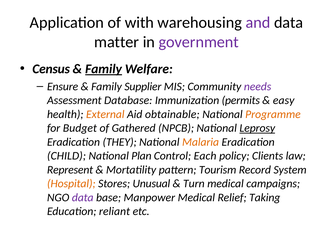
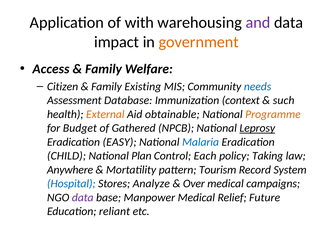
matter: matter -> impact
government colour: purple -> orange
Census: Census -> Access
Family at (104, 69) underline: present -> none
Ensure: Ensure -> Citizen
Supplier: Supplier -> Existing
needs colour: purple -> blue
permits: permits -> context
easy: easy -> such
THEY: THEY -> EASY
Malaria colour: orange -> blue
Clients: Clients -> Taking
Represent: Represent -> Anywhere
Hospital colour: orange -> blue
Unusual: Unusual -> Analyze
Turn: Turn -> Over
Taking: Taking -> Future
